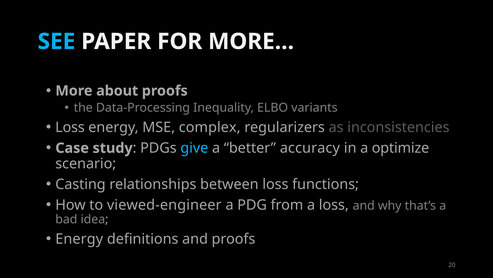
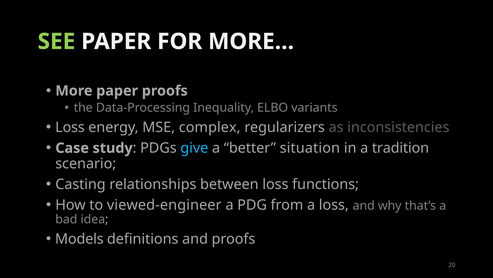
SEE colour: light blue -> light green
More about: about -> paper
accuracy: accuracy -> situation
optimize: optimize -> tradition
Energy at (79, 238): Energy -> Models
